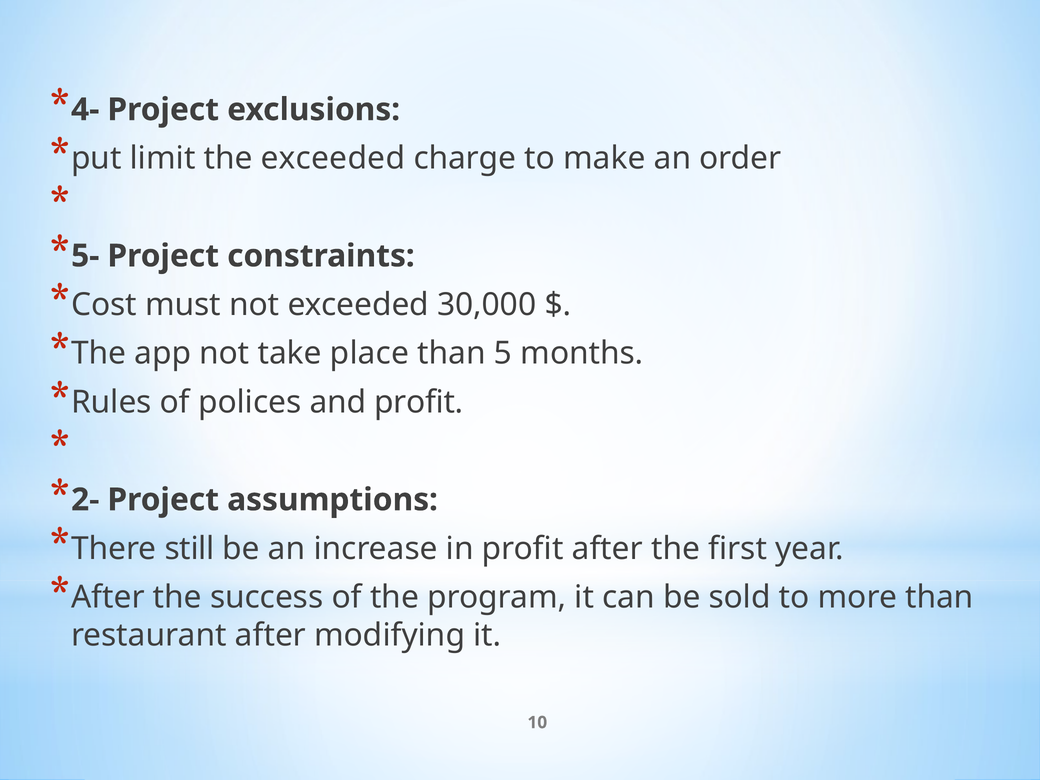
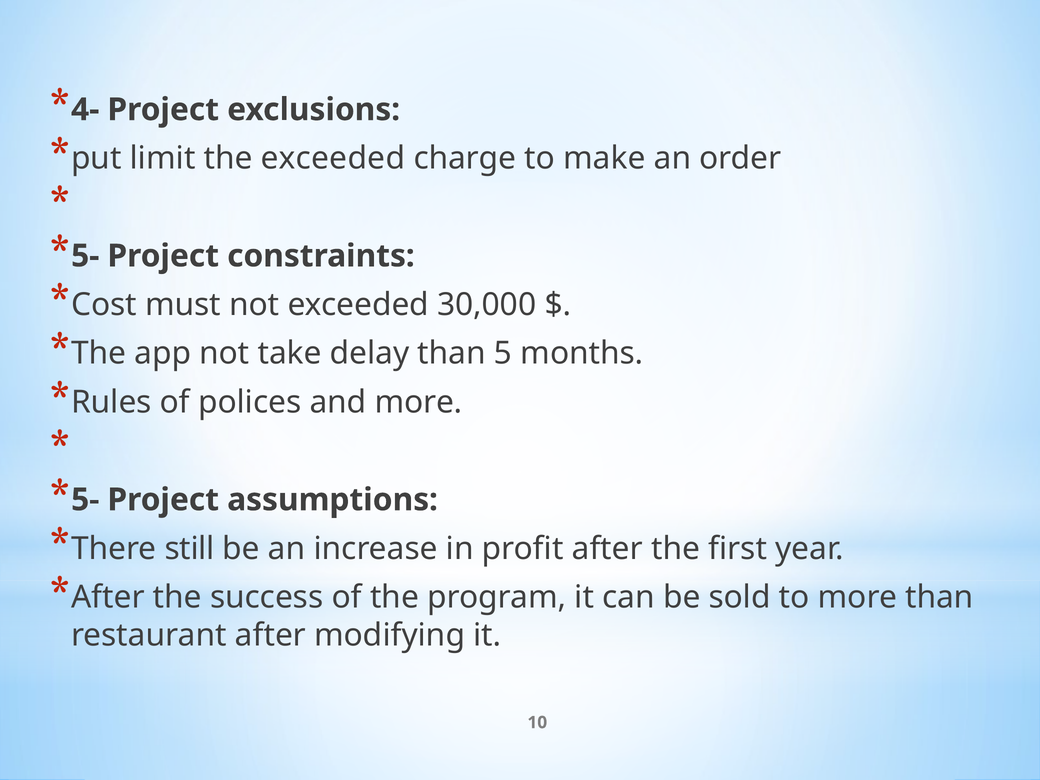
place: place -> delay
and profit: profit -> more
2- at (85, 500): 2- -> 5-
